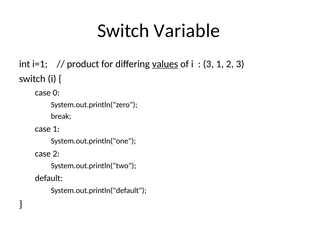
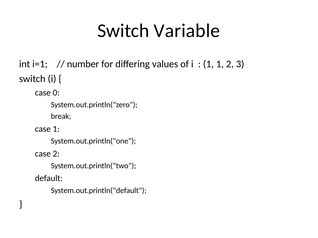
product: product -> number
values underline: present -> none
3 at (208, 64): 3 -> 1
